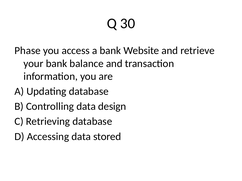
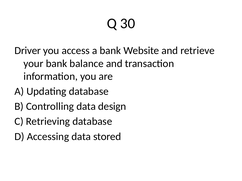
Phase: Phase -> Driver
